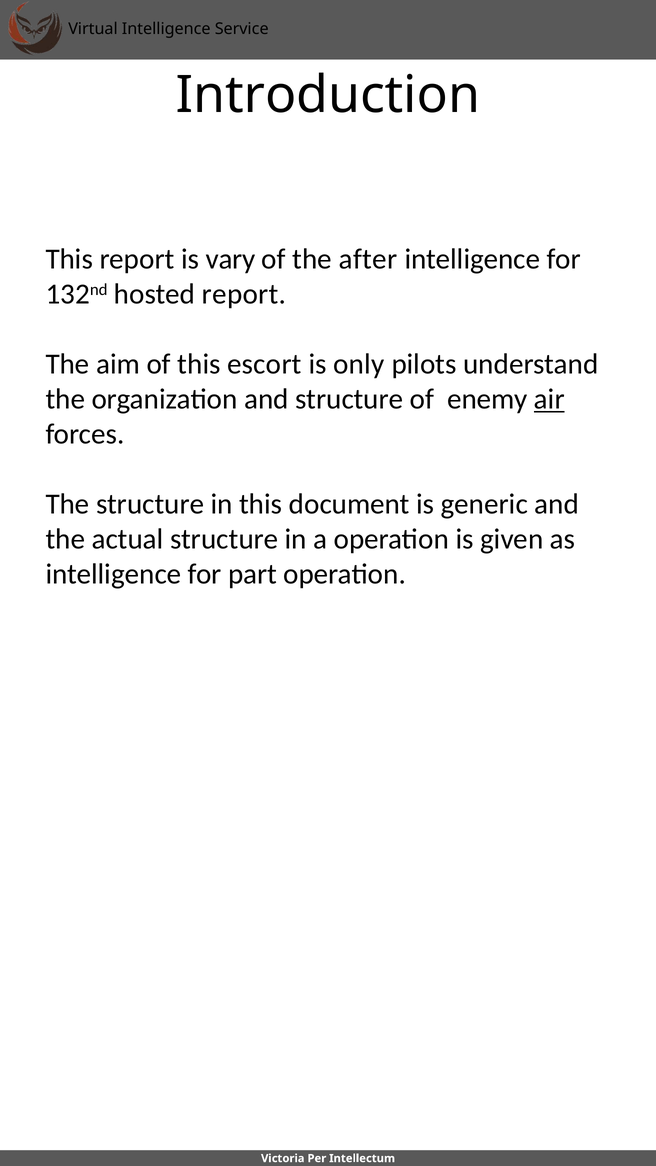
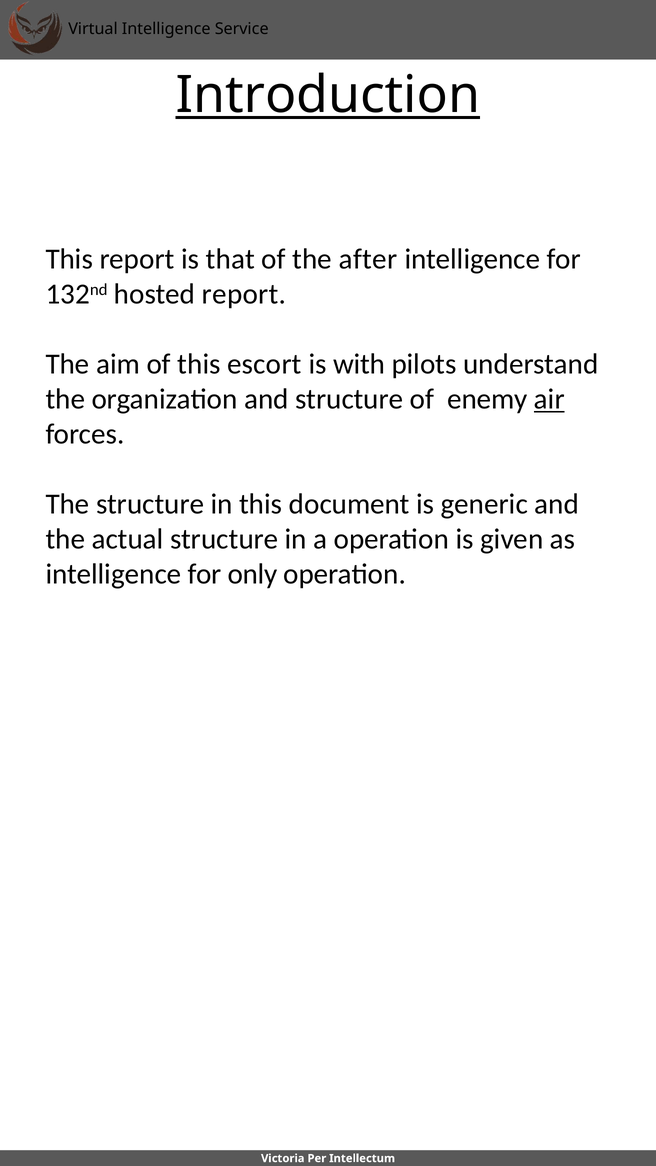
Introduction underline: none -> present
vary: vary -> that
only: only -> with
part: part -> only
